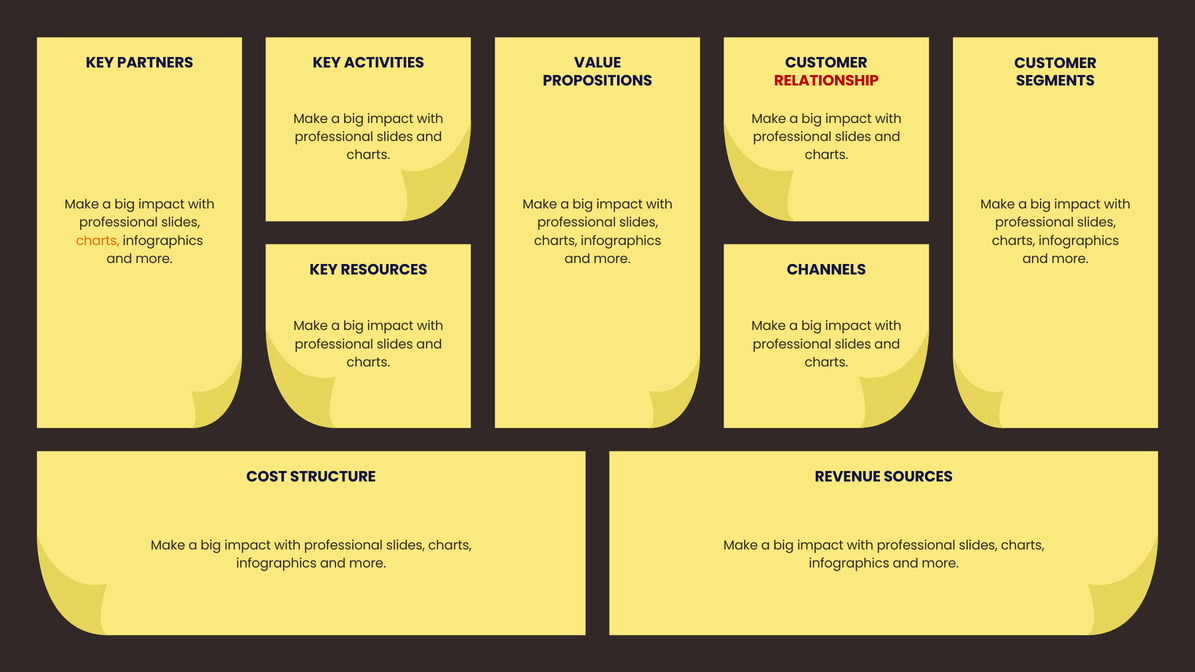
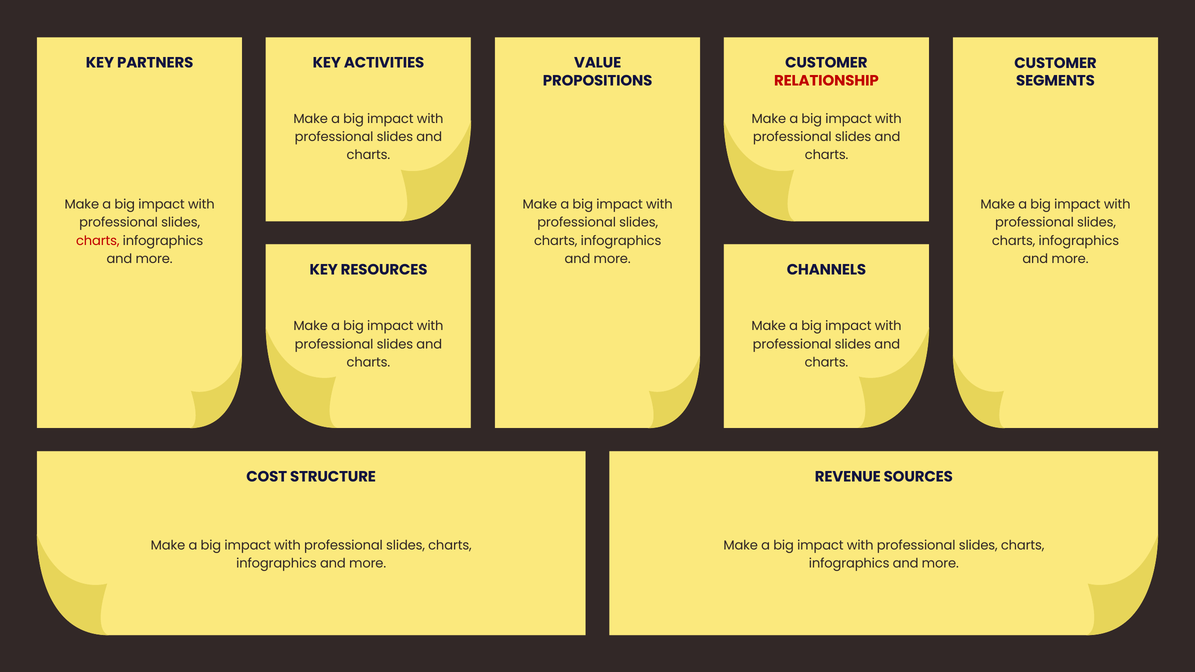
charts at (98, 241) colour: orange -> red
